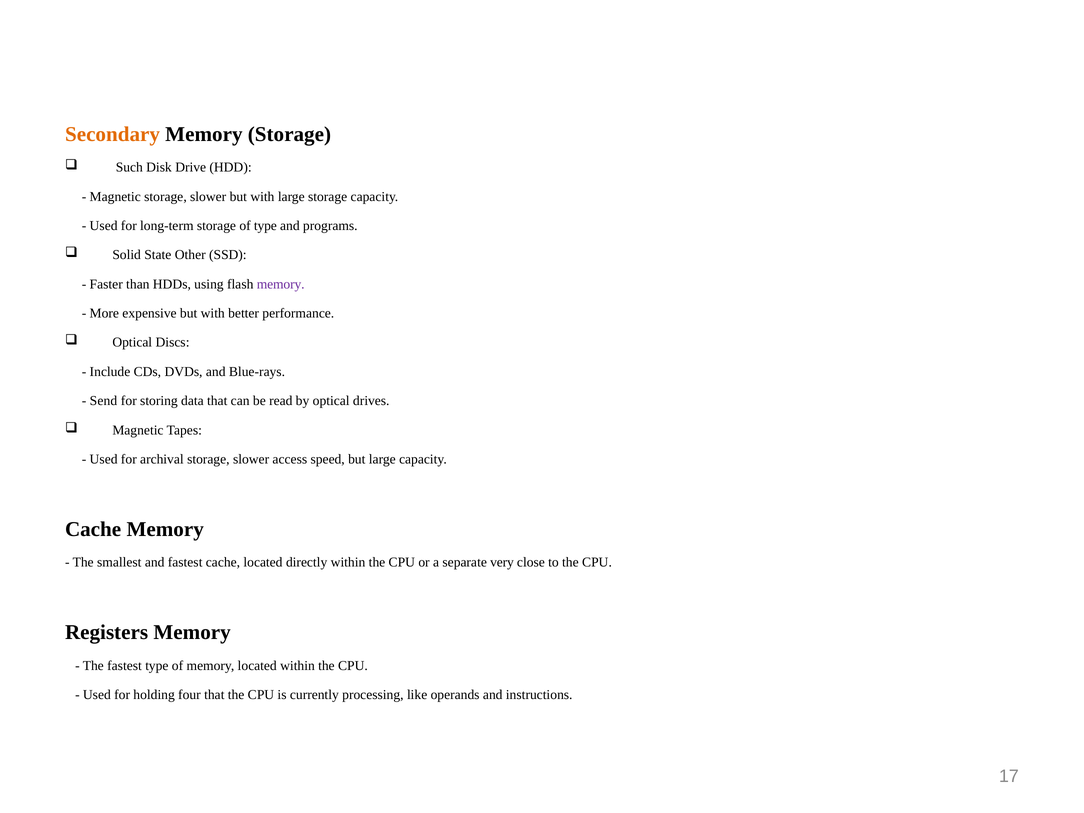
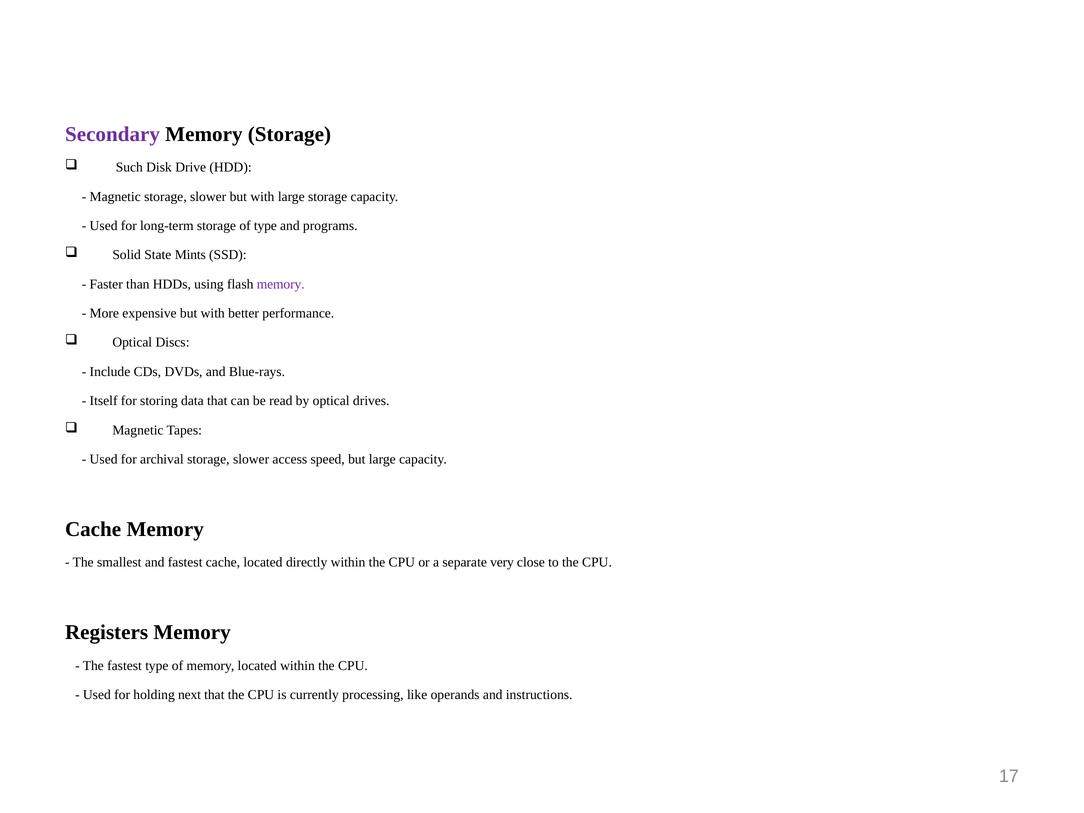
Secondary colour: orange -> purple
Other: Other -> Mints
Send: Send -> Itself
four: four -> next
